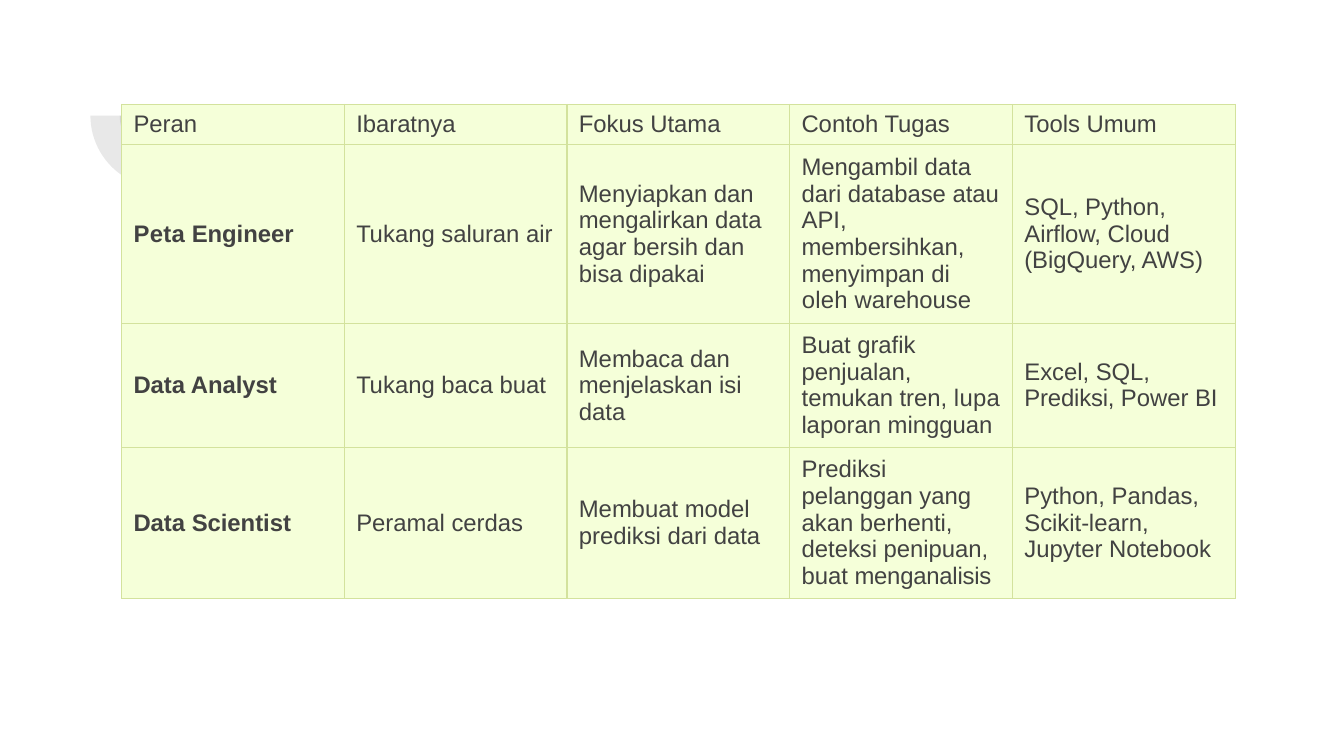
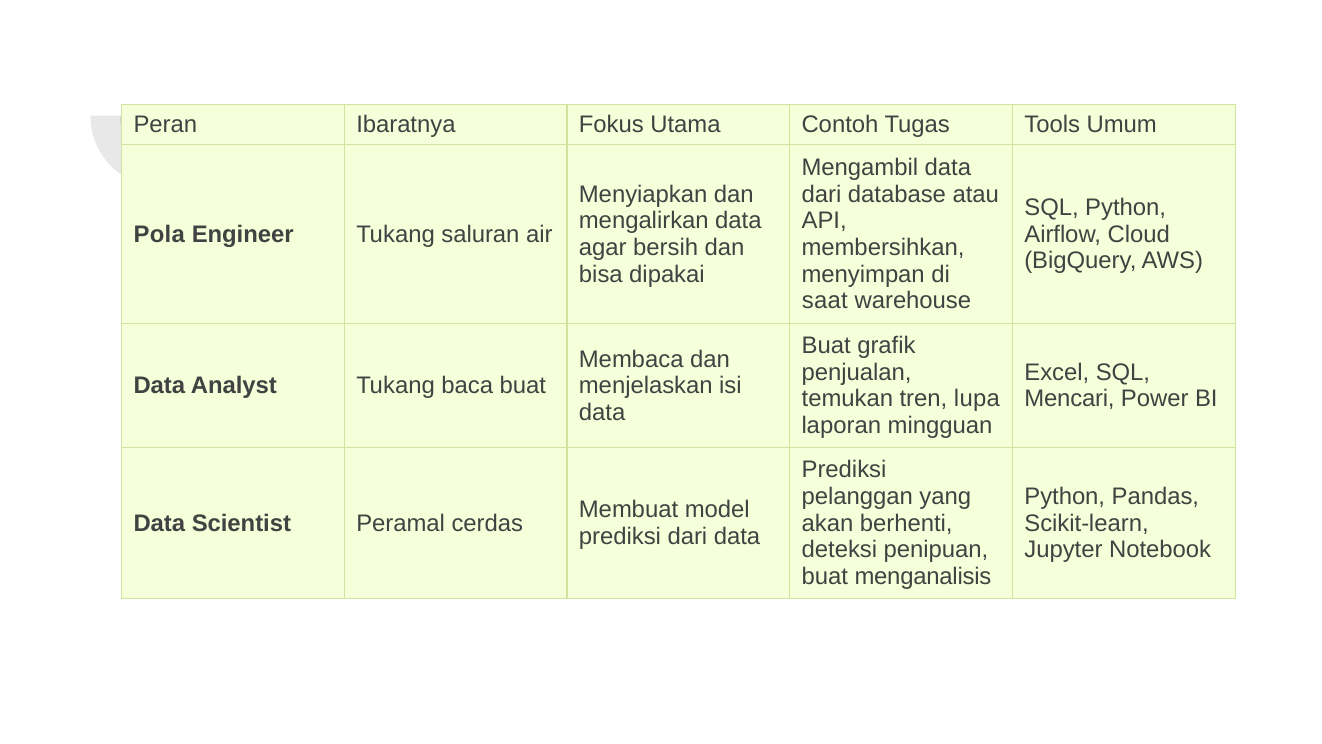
Peta: Peta -> Pola
oleh: oleh -> saat
Prediksi at (1069, 399): Prediksi -> Mencari
